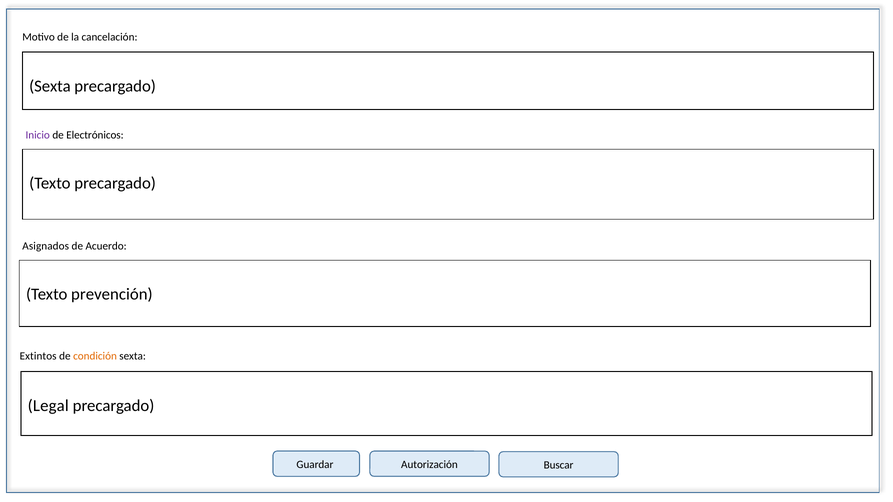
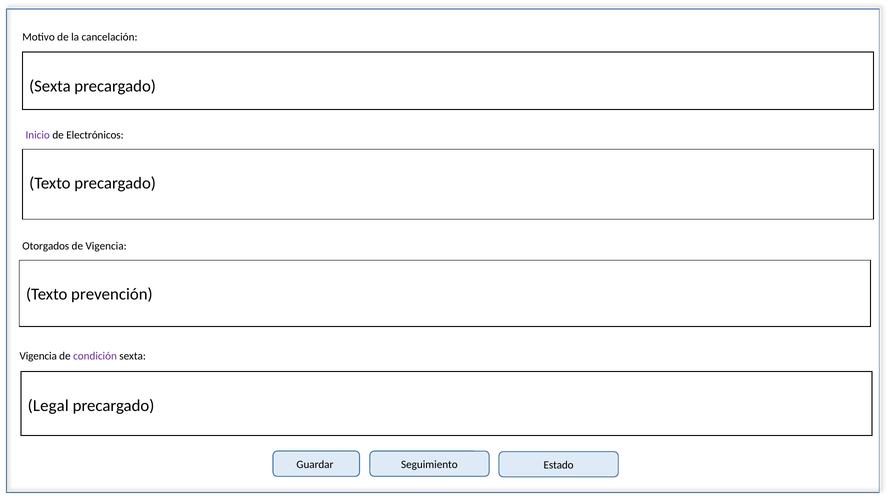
Asignados: Asignados -> Otorgados
de Acuerdo: Acuerdo -> Vigencia
Extintos at (38, 356): Extintos -> Vigencia
condición colour: orange -> purple
Autorización: Autorización -> Seguimiento
Buscar: Buscar -> Estado
